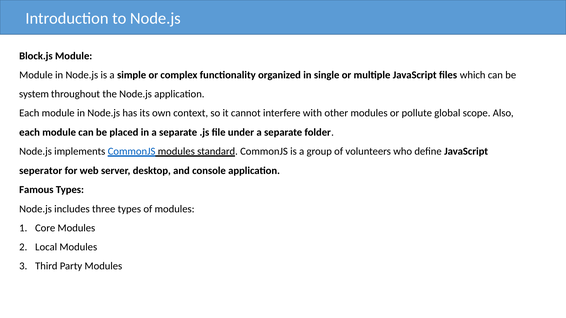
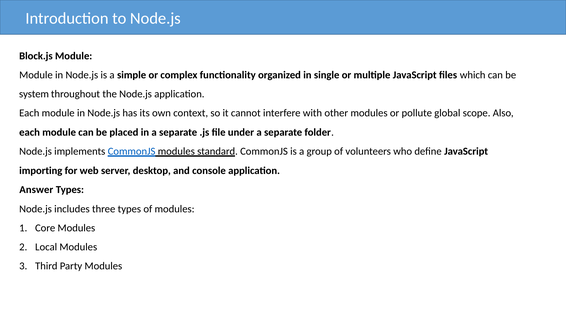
seperator: seperator -> importing
Famous: Famous -> Answer
